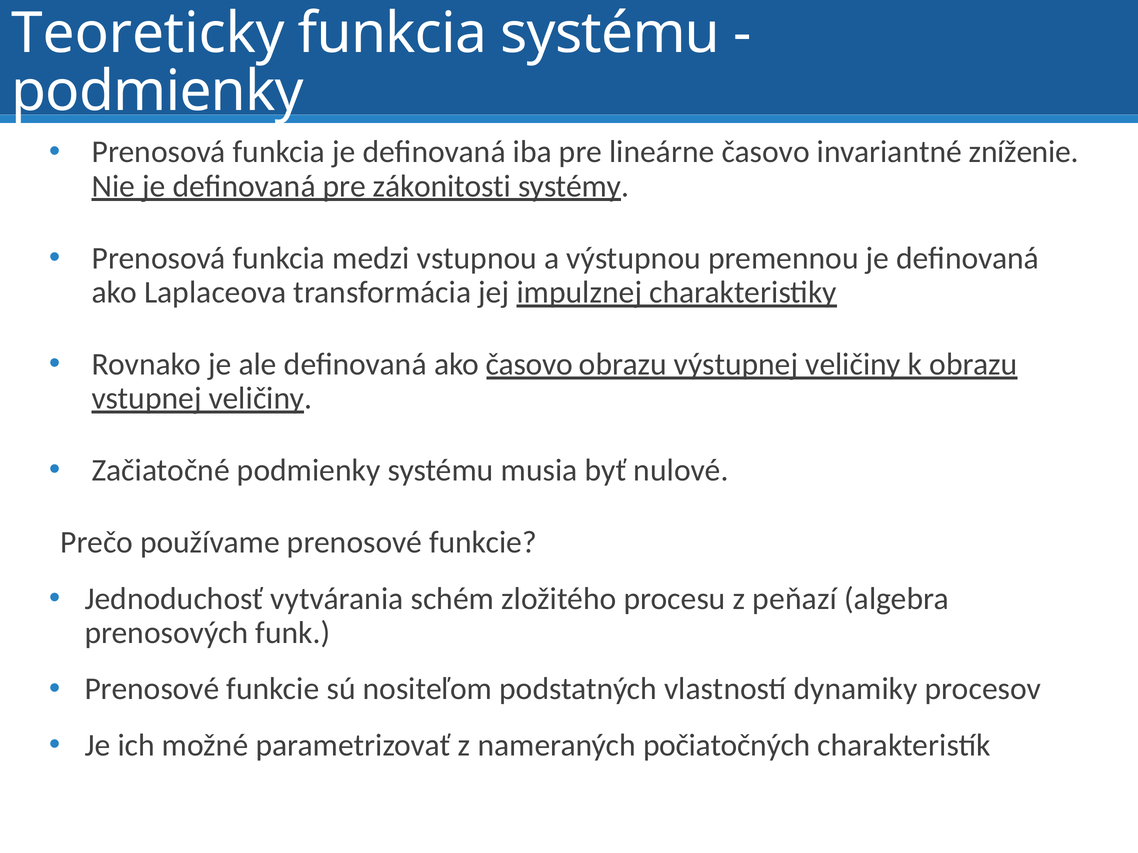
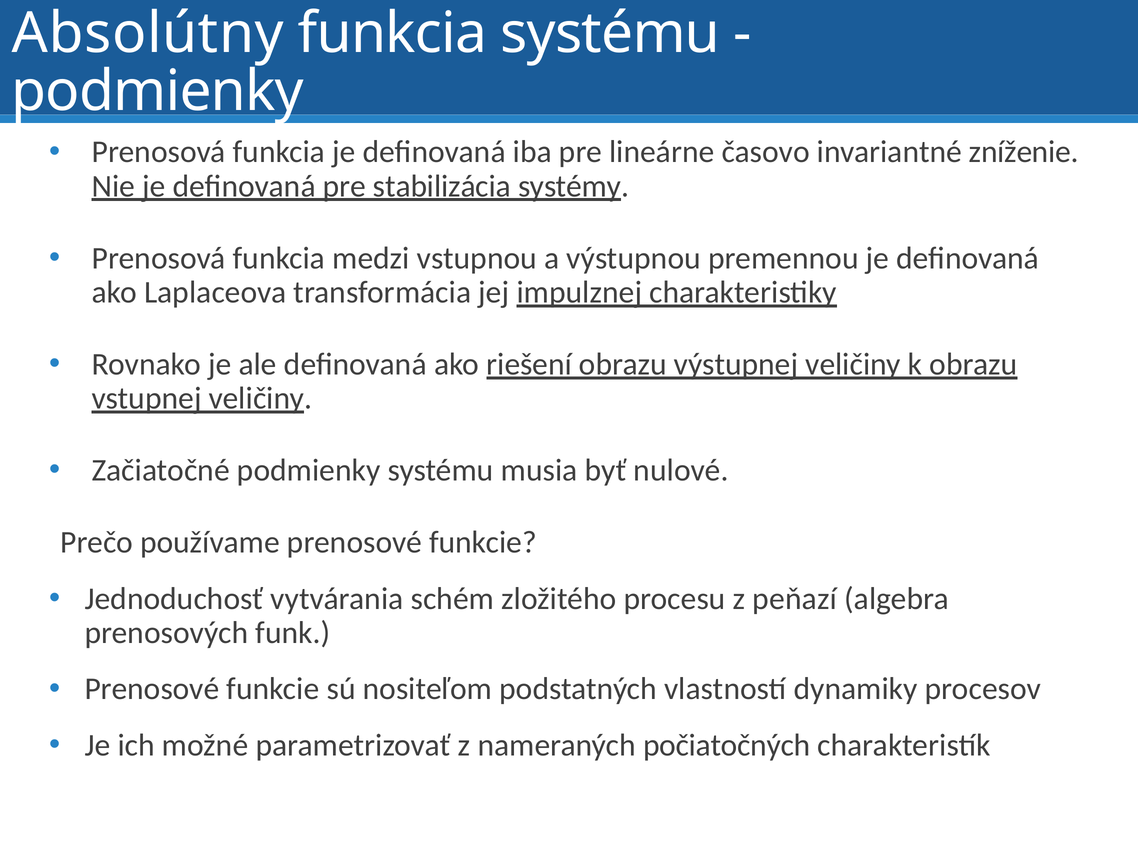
Teoreticky: Teoreticky -> Absolútny
zákonitosti: zákonitosti -> stabilizácia
ako časovo: časovo -> riešení
